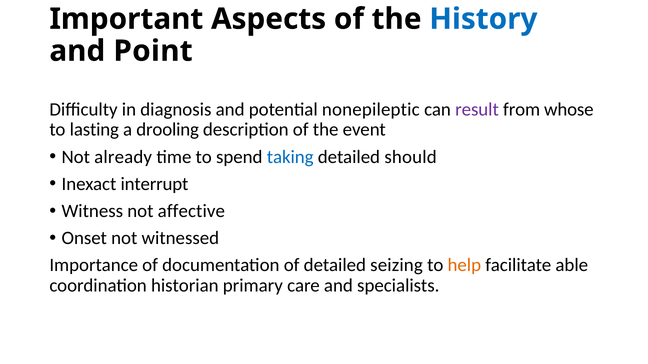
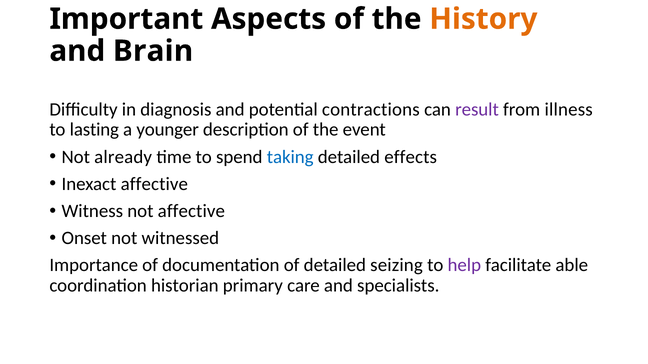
History colour: blue -> orange
Point: Point -> Brain
nonepileptic: nonepileptic -> contractions
whose: whose -> illness
drooling: drooling -> younger
should: should -> effects
Inexact interrupt: interrupt -> affective
help colour: orange -> purple
